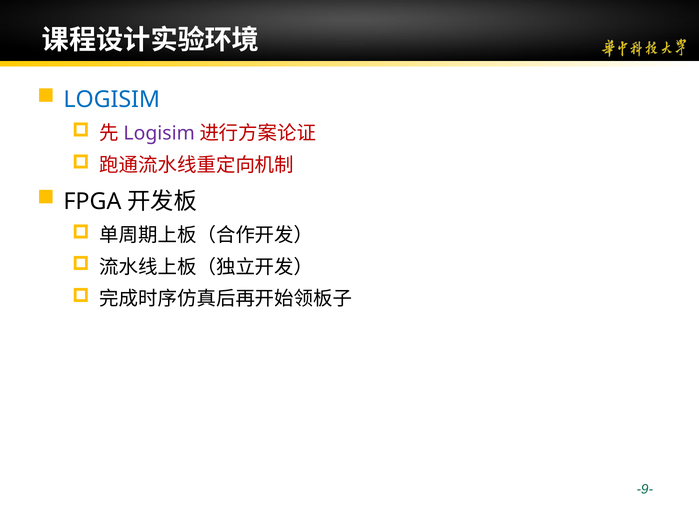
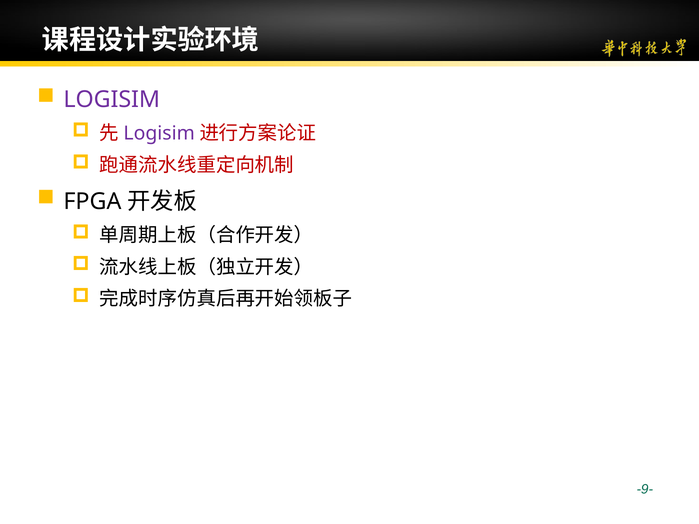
LOGISIM at (112, 100) colour: blue -> purple
